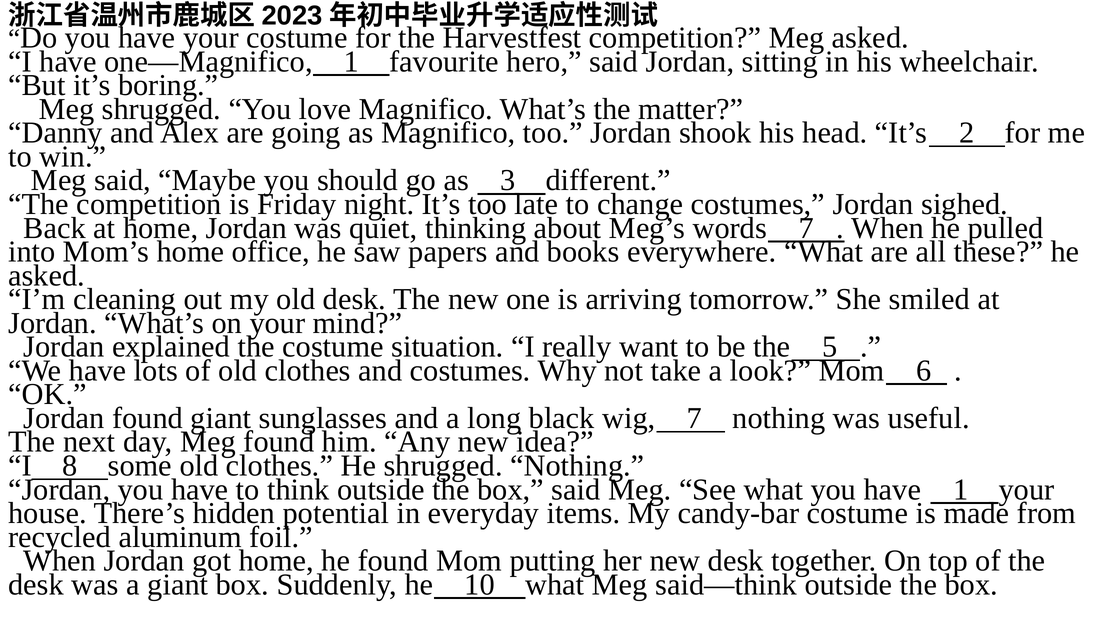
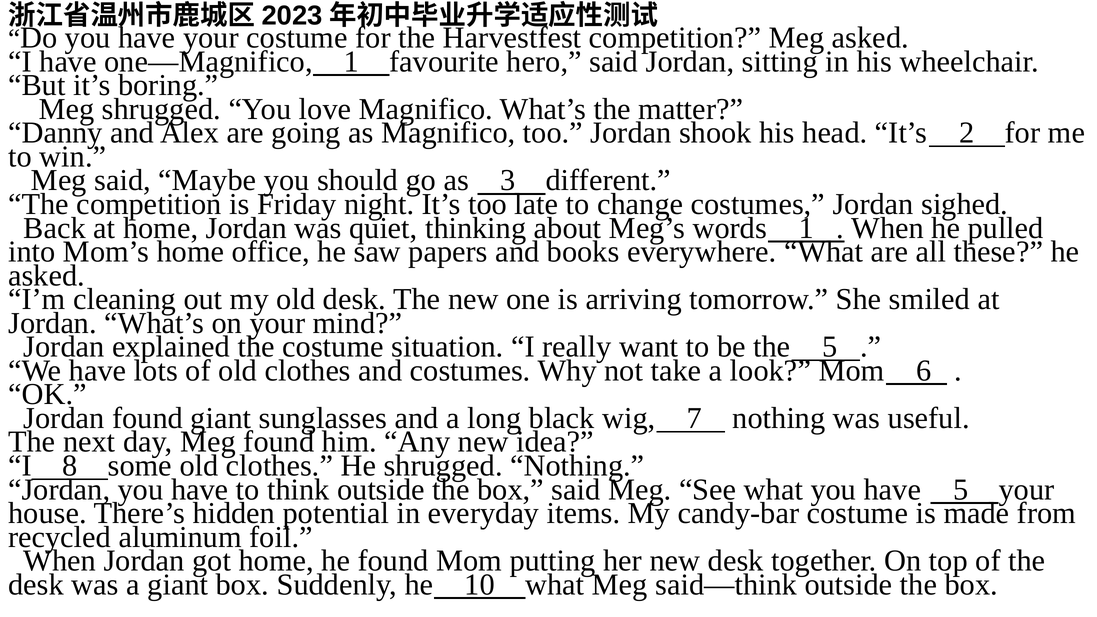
words 7: 7 -> 1
have 1: 1 -> 5
